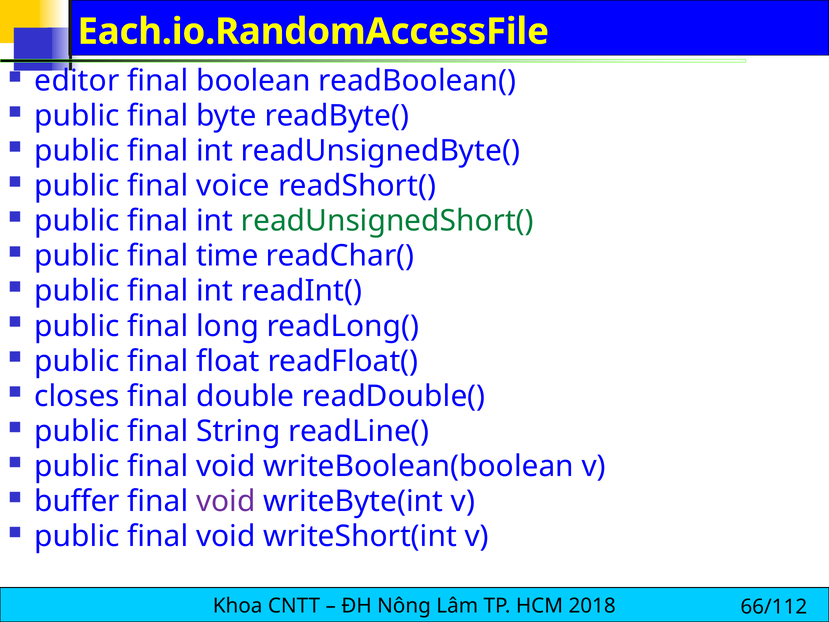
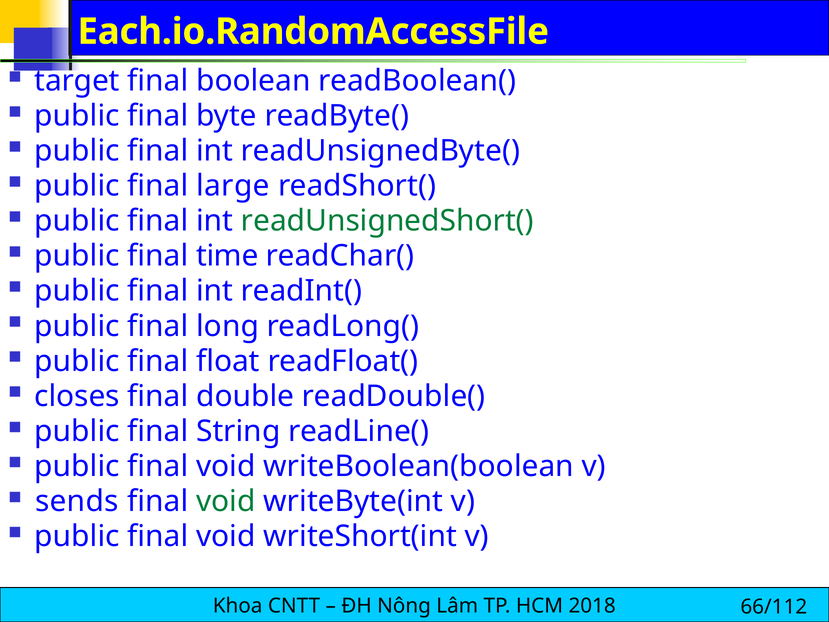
editor: editor -> target
voice: voice -> large
buffer: buffer -> sends
void at (226, 501) colour: purple -> green
